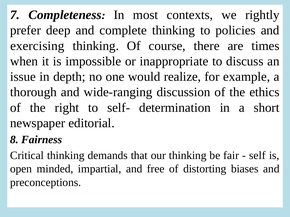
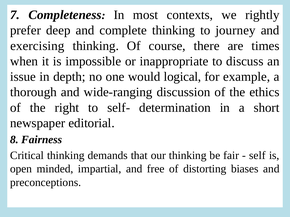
policies: policies -> journey
realize: realize -> logical
